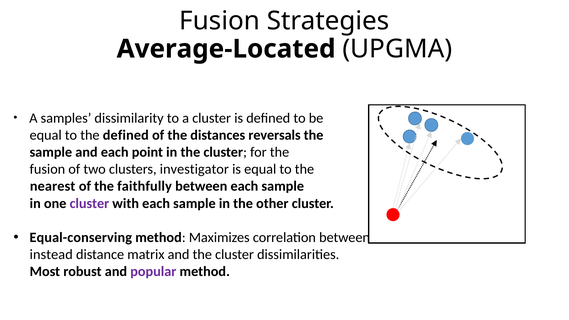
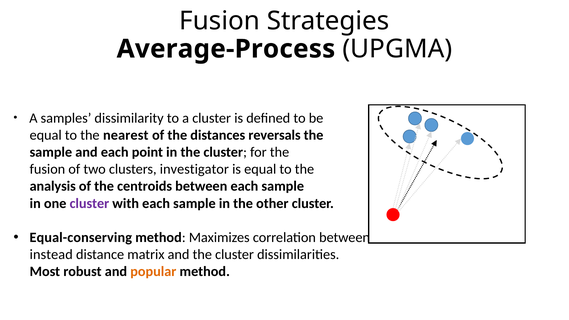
Average-Located: Average-Located -> Average-Process
the defined: defined -> nearest
nearest: nearest -> analysis
faithfully: faithfully -> centroids
popular colour: purple -> orange
